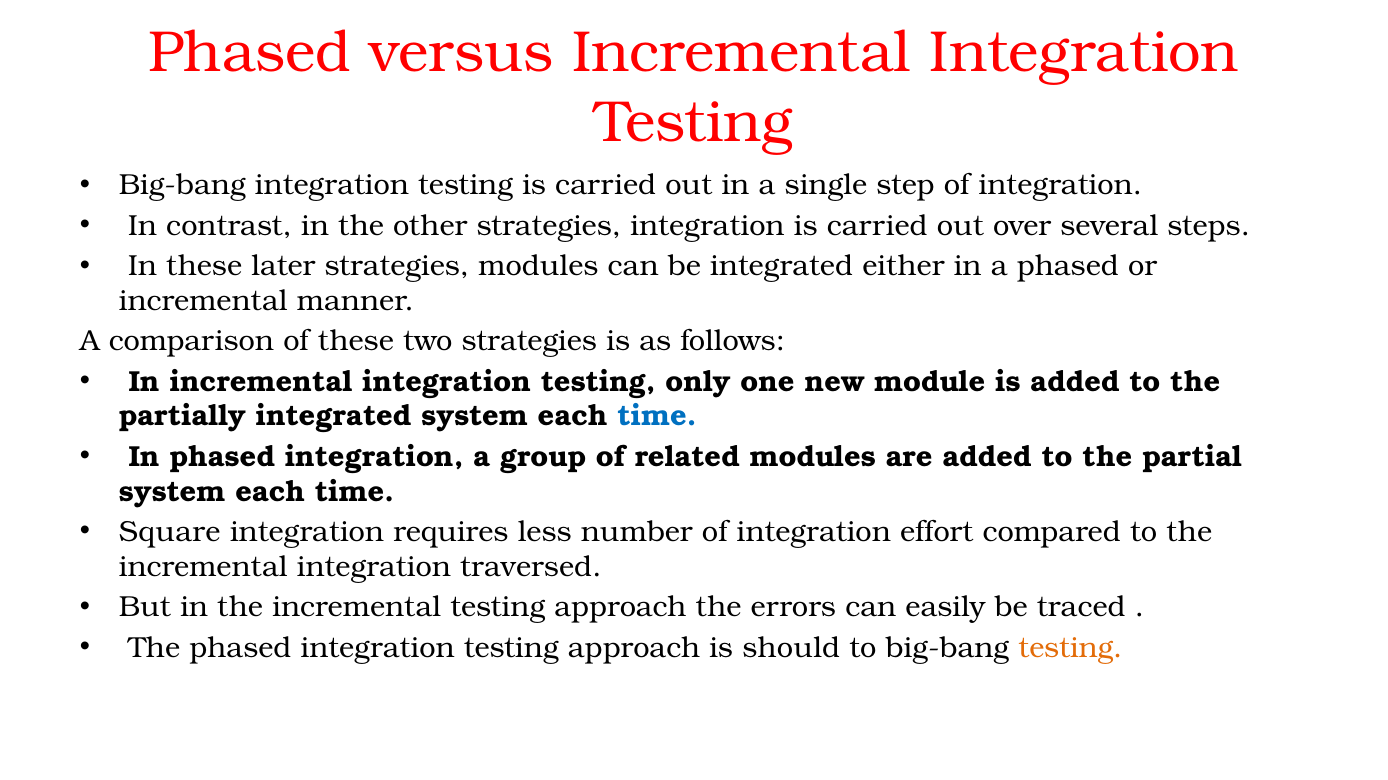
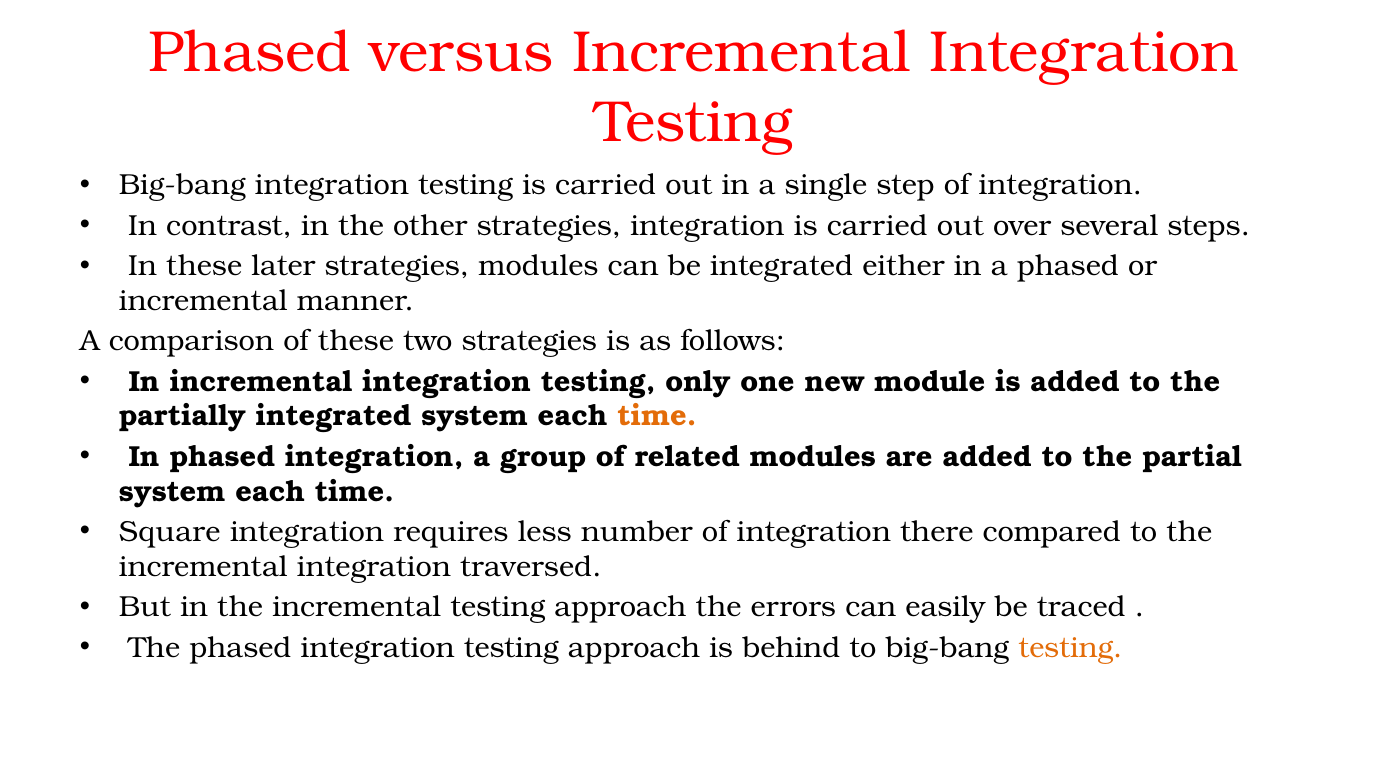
time at (657, 417) colour: blue -> orange
effort: effort -> there
should: should -> behind
